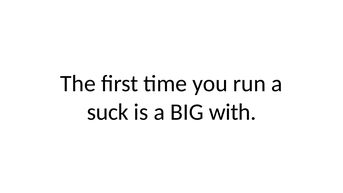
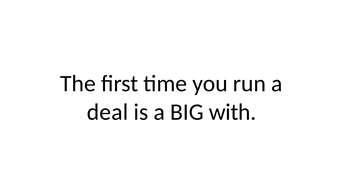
suck: suck -> deal
